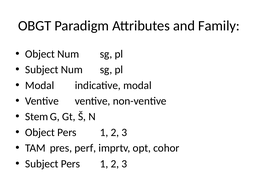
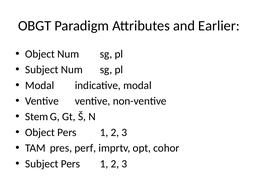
Family: Family -> Earlier
